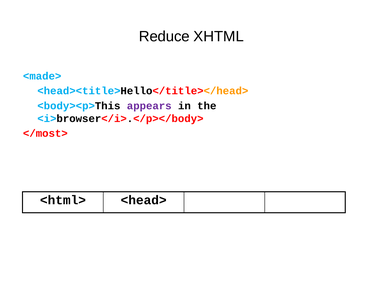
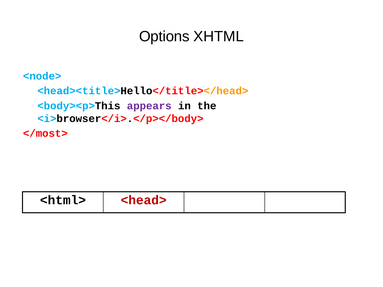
Reduce: Reduce -> Options
<made>: <made> -> <node>
<head> colour: black -> red
